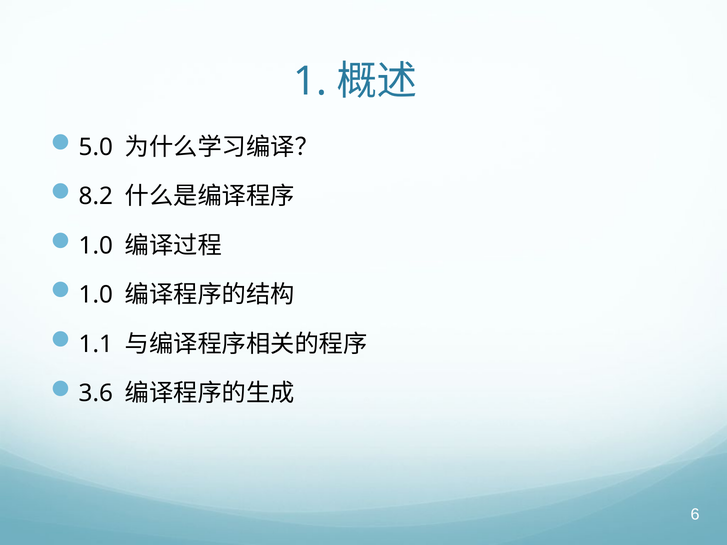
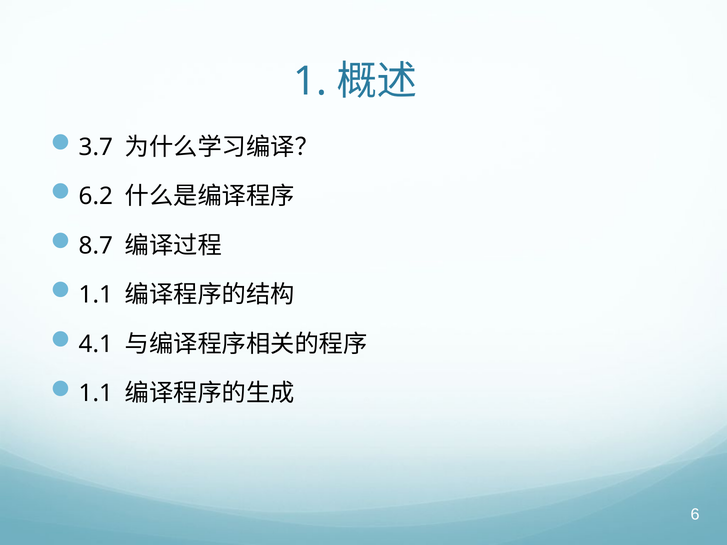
5.0: 5.0 -> 3.7
8.2: 8.2 -> 6.2
1.0 at (96, 246): 1.0 -> 8.7
1.0 at (96, 295): 1.0 -> 1.1
1.1: 1.1 -> 4.1
3.6 at (96, 394): 3.6 -> 1.1
